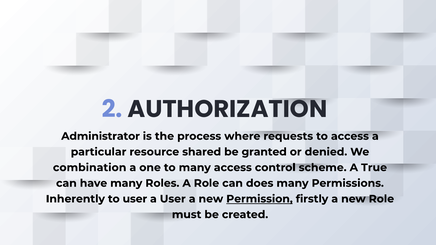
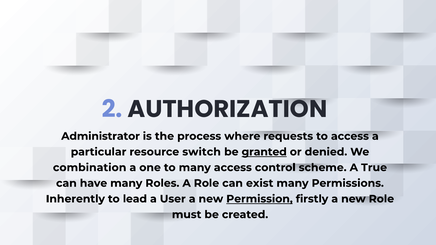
shared: shared -> switch
granted underline: none -> present
does: does -> exist
to user: user -> lead
